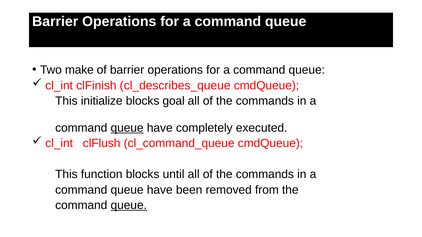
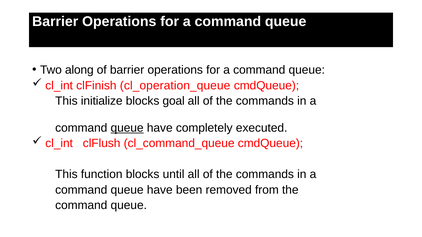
make: make -> along
cl_describes_queue: cl_describes_queue -> cl_operation_queue
queue at (129, 206) underline: present -> none
